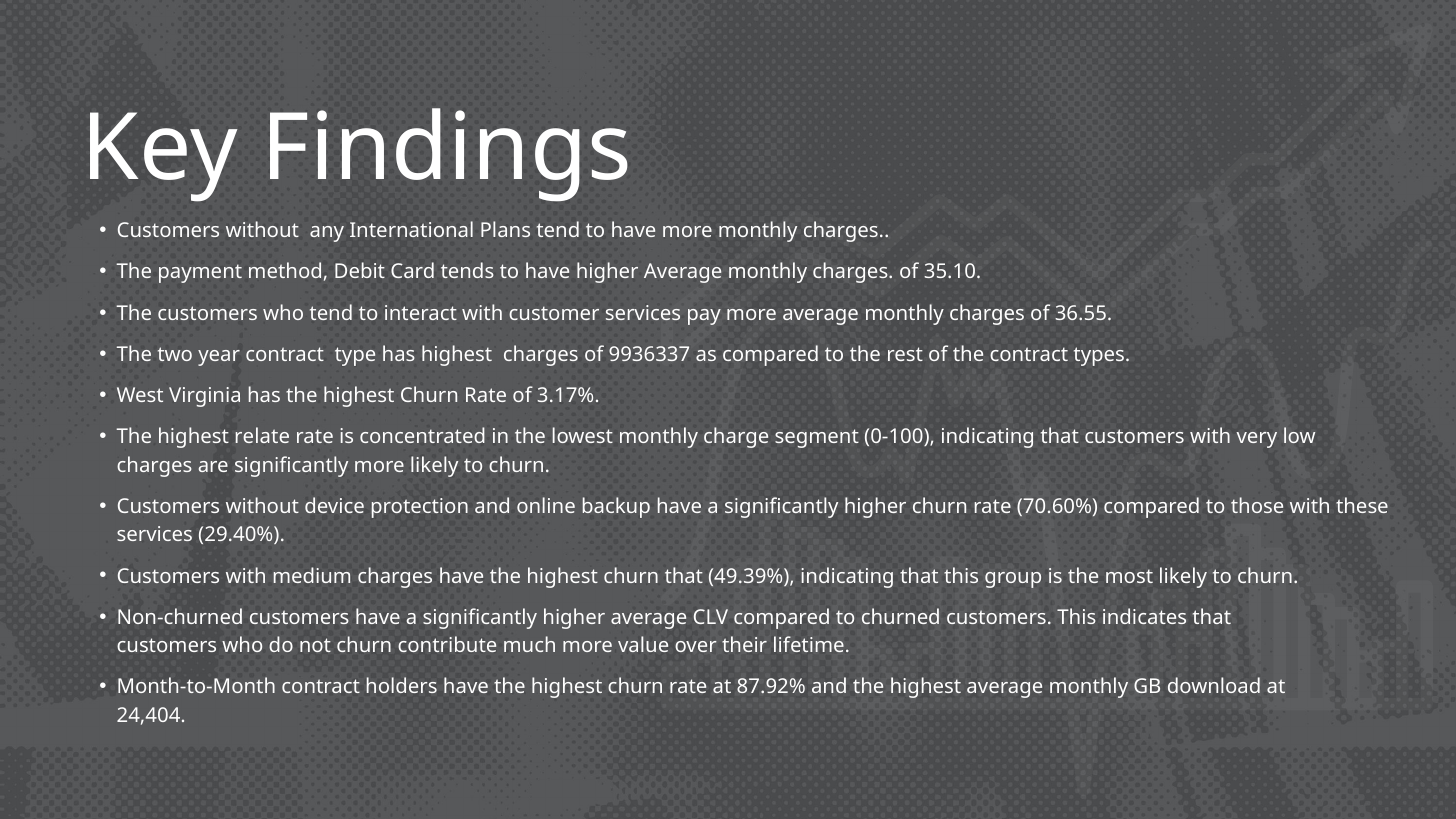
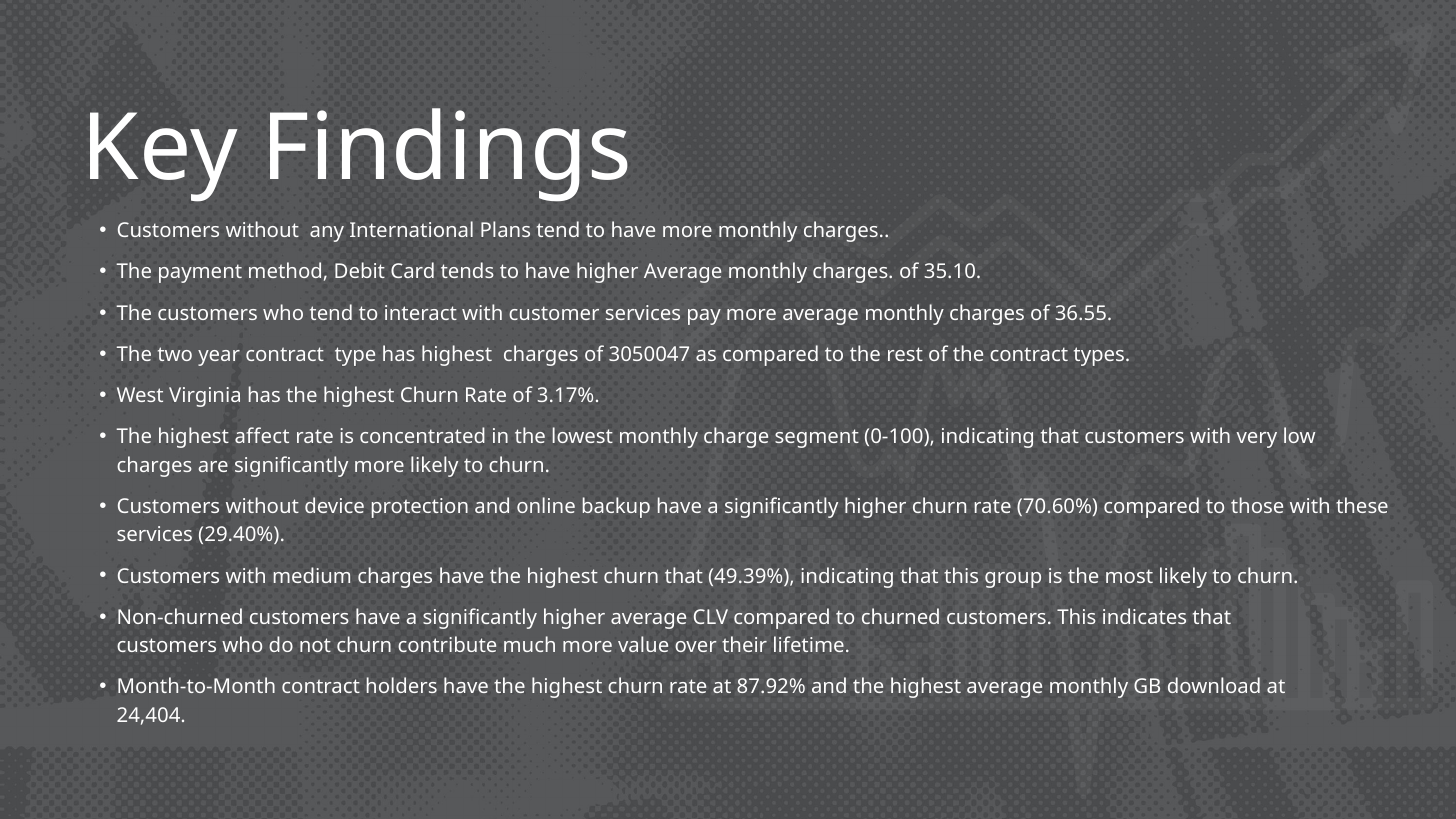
9936337: 9936337 -> 3050047
relate: relate -> affect
